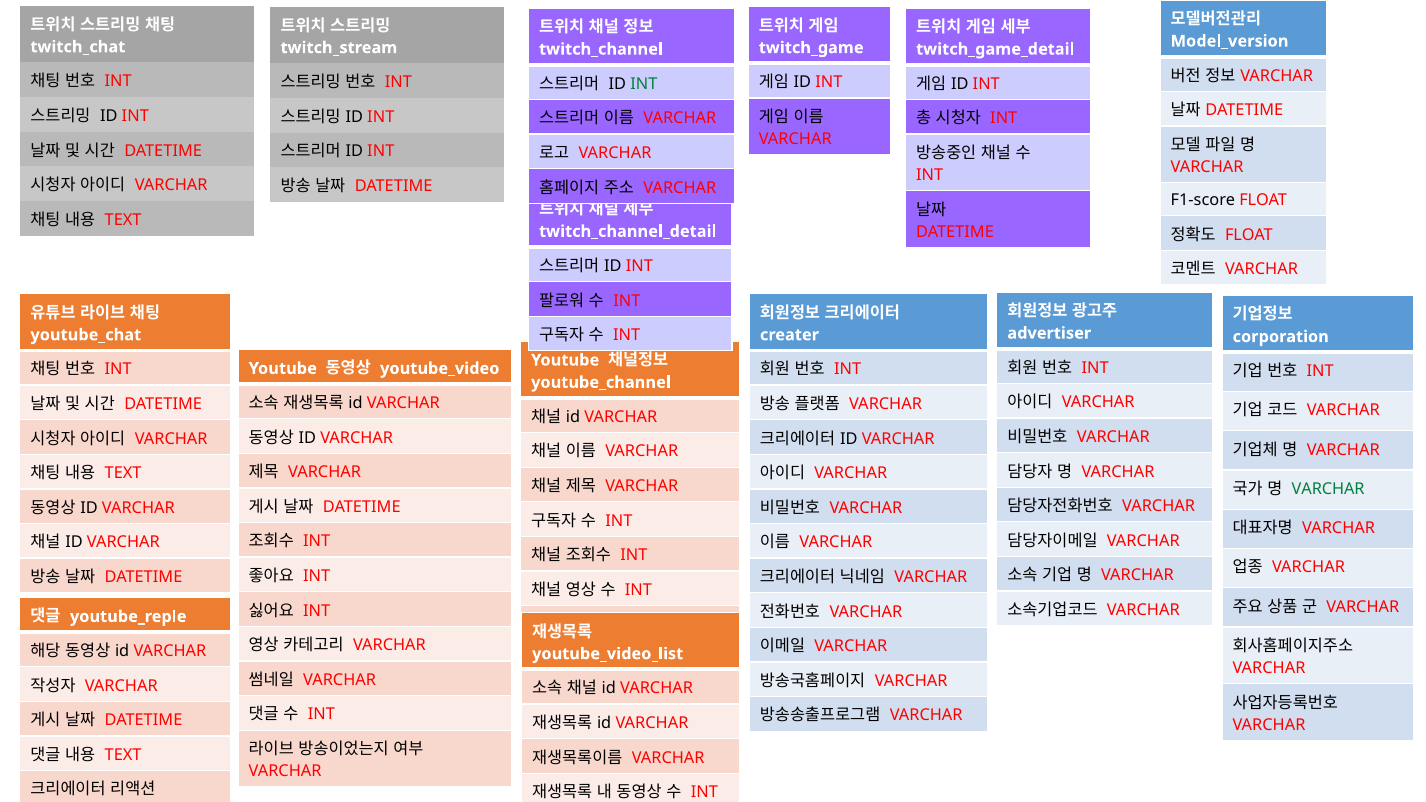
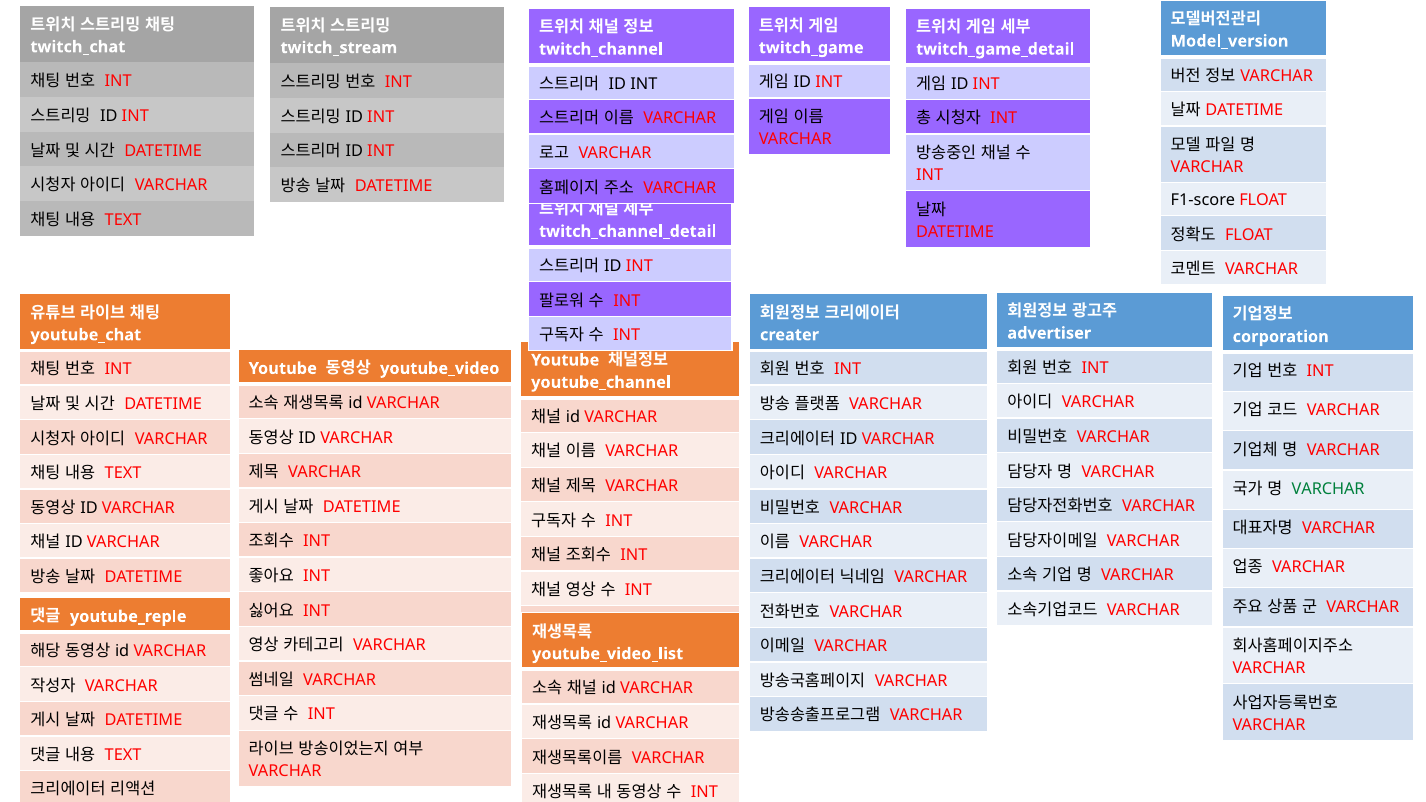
INT at (644, 84) colour: green -> black
